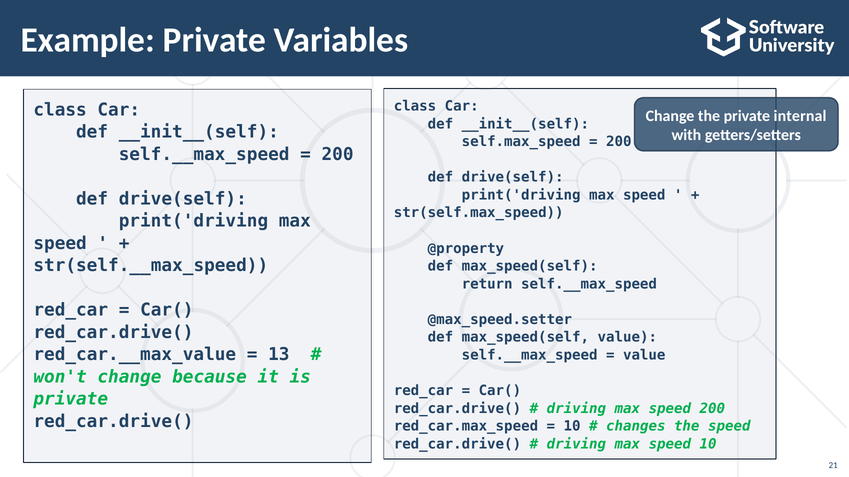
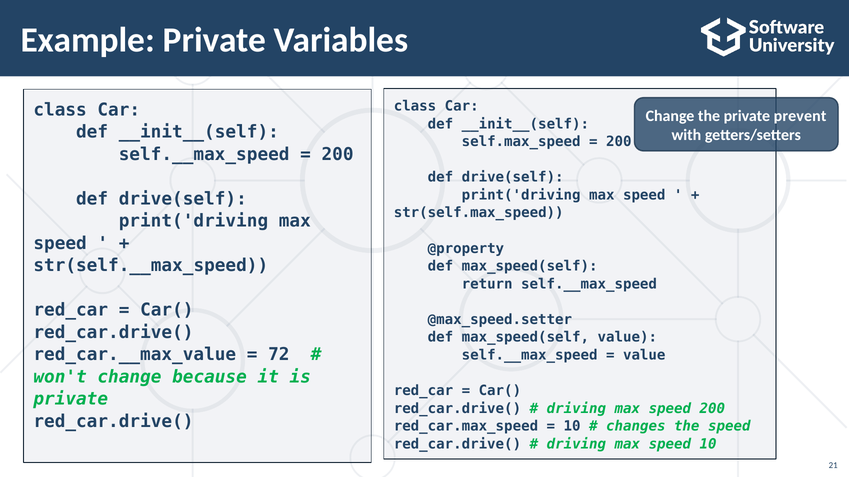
internal: internal -> prevent
13: 13 -> 72
